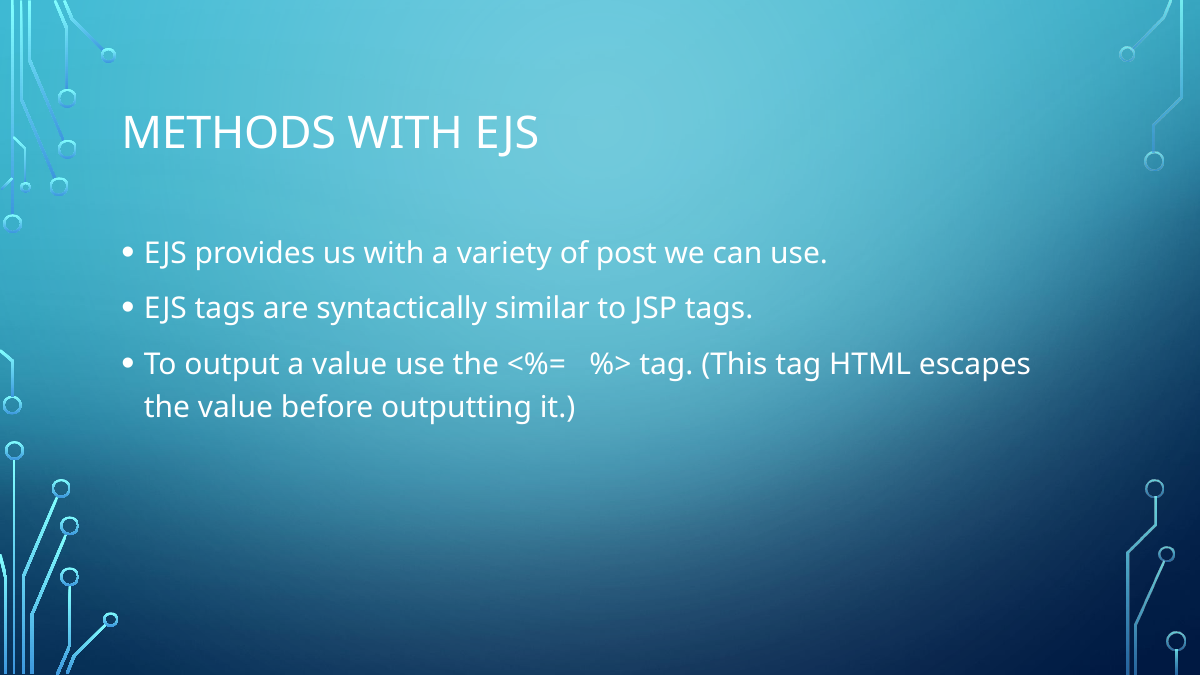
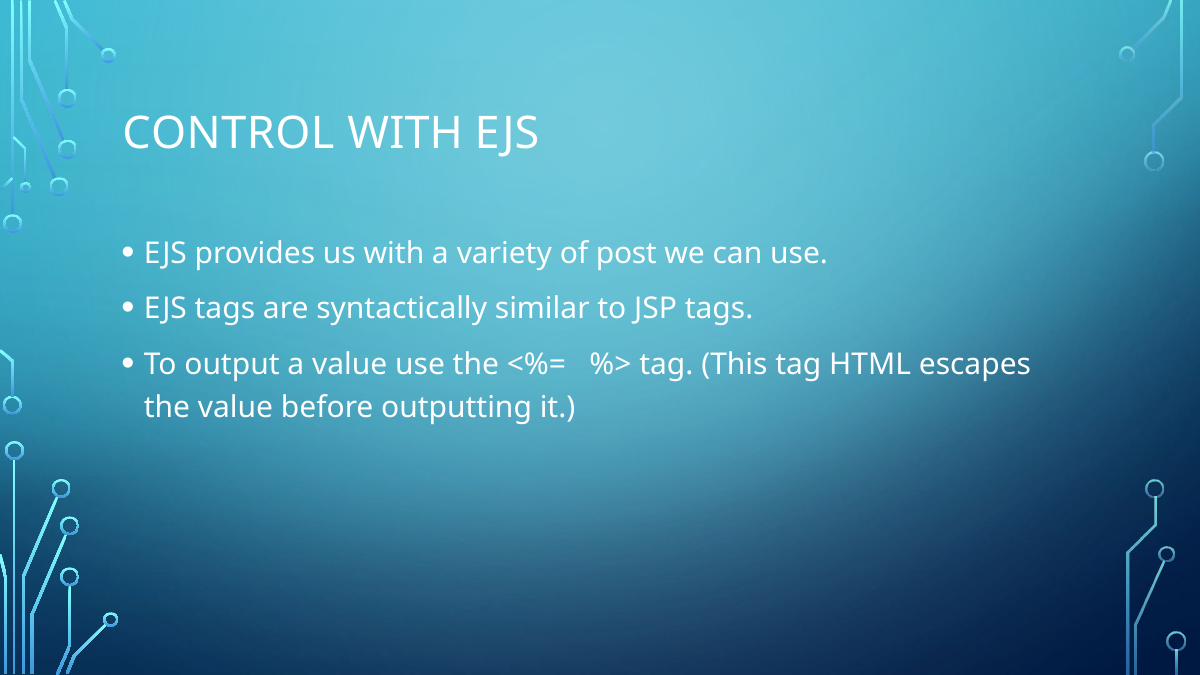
METHODS: METHODS -> CONTROL
